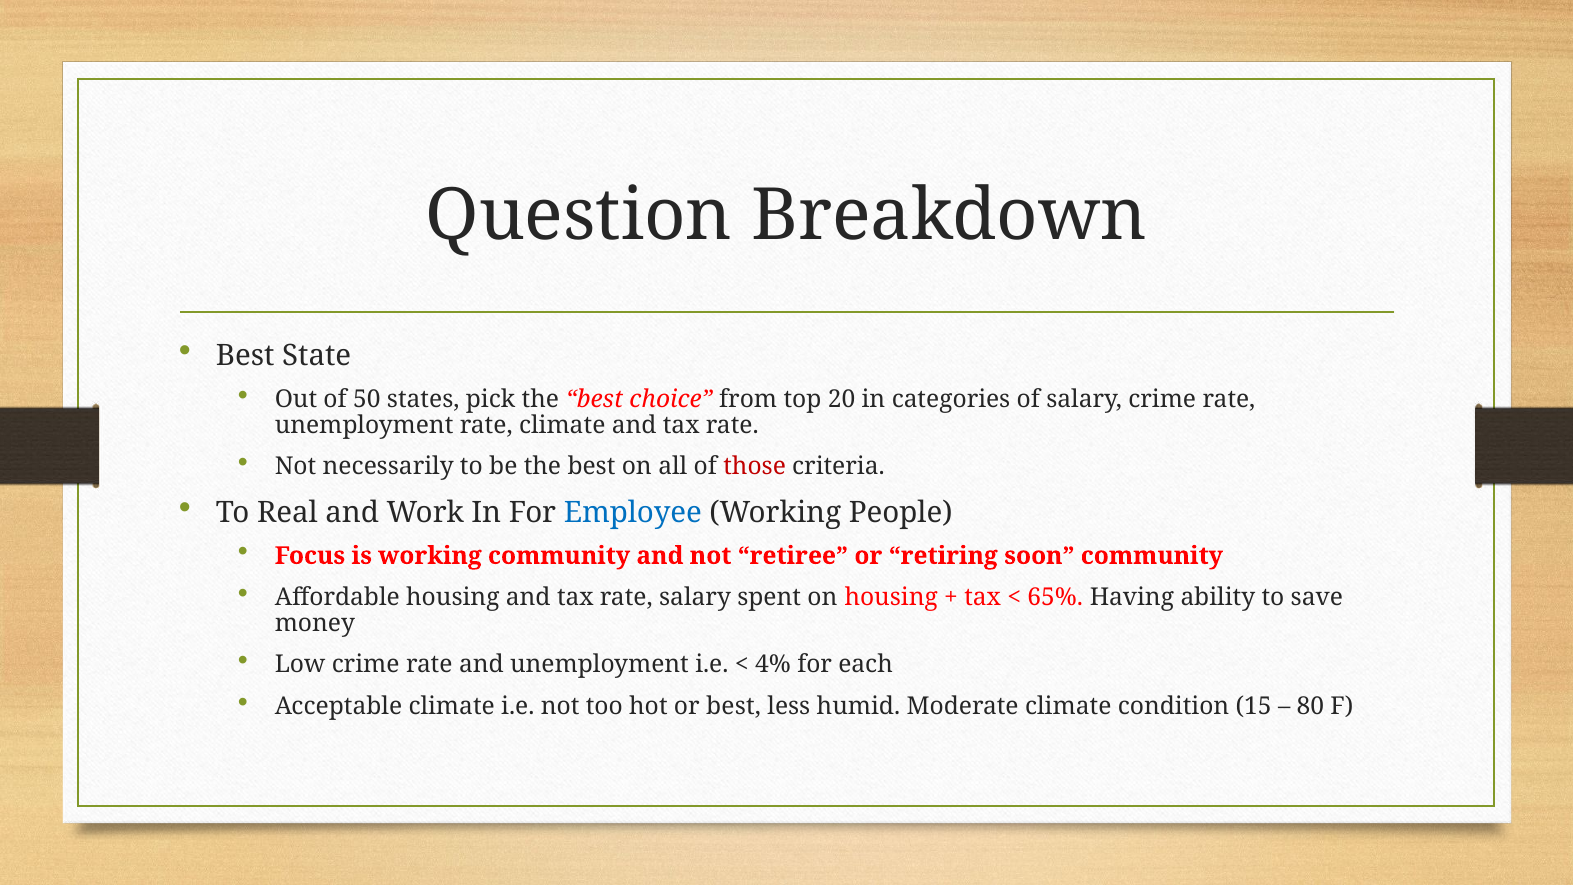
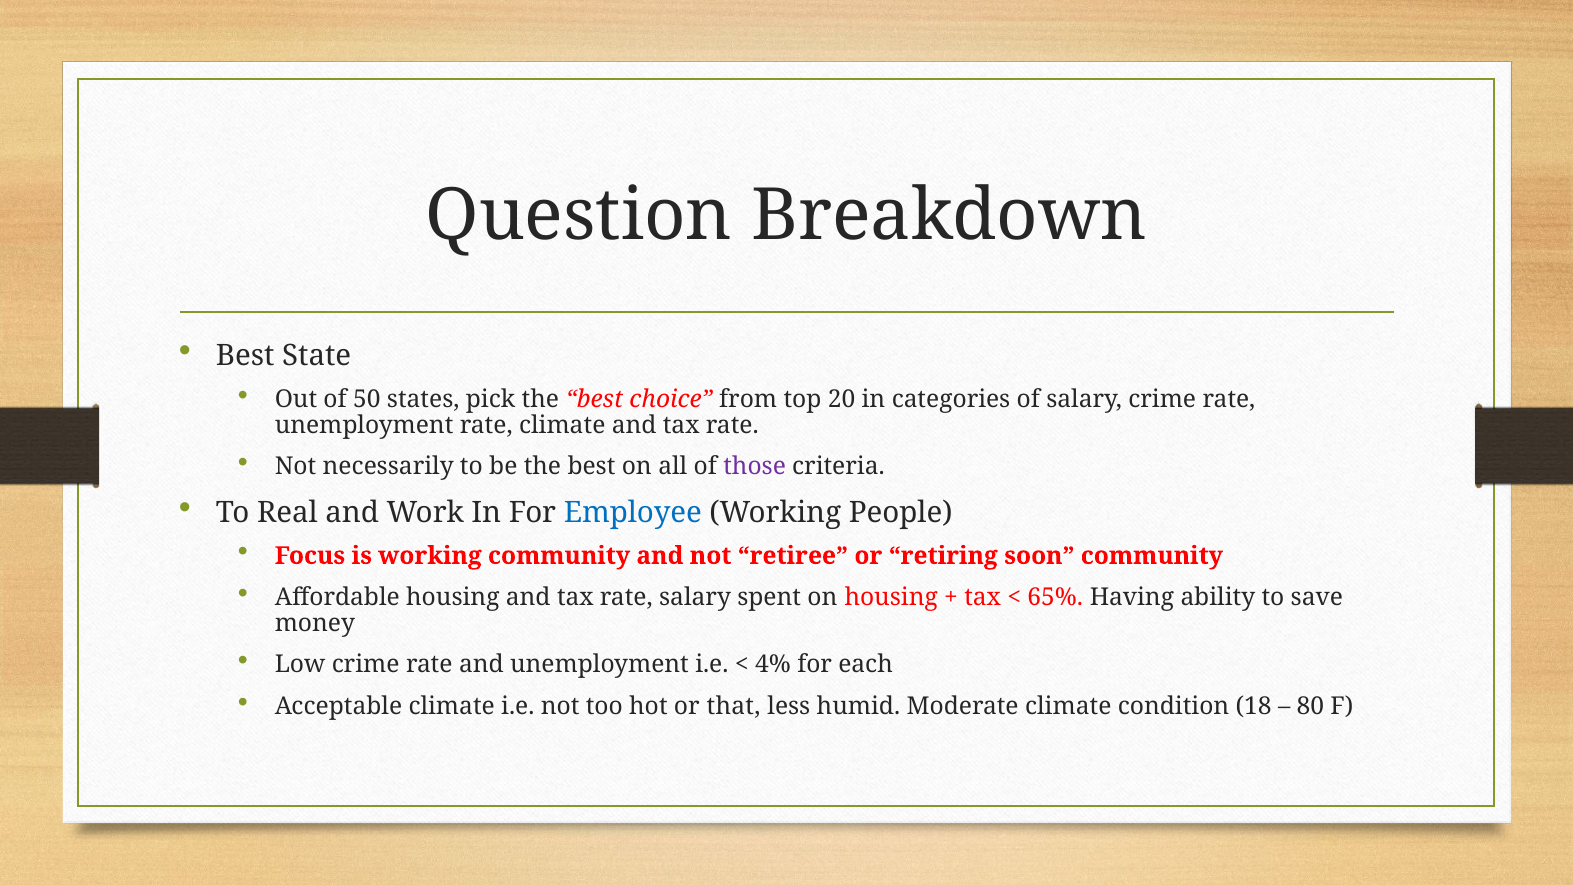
those colour: red -> purple
or best: best -> that
15: 15 -> 18
